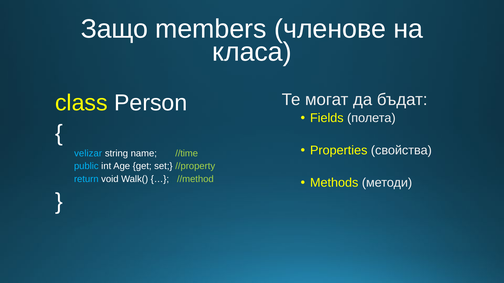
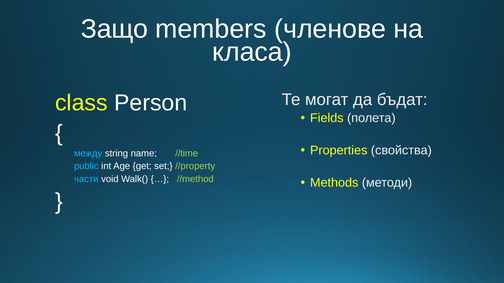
velizar: velizar -> между
return: return -> части
